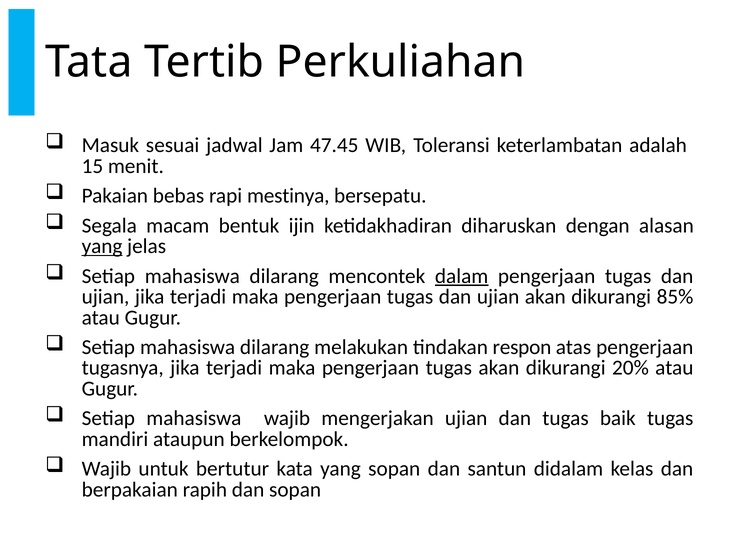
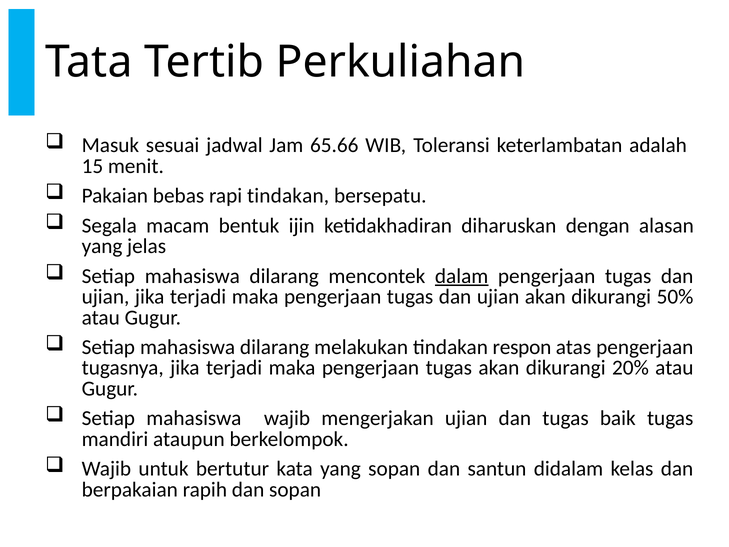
47.45: 47.45 -> 65.66
rapi mestinya: mestinya -> tindakan
yang at (102, 246) underline: present -> none
85%: 85% -> 50%
